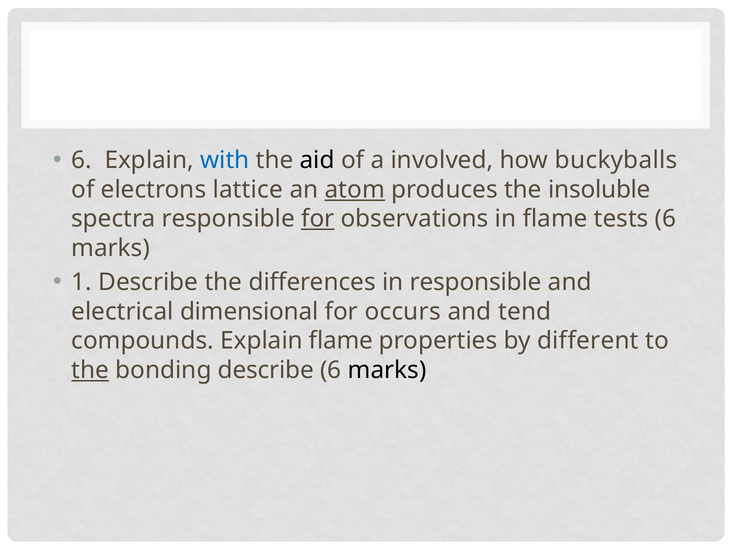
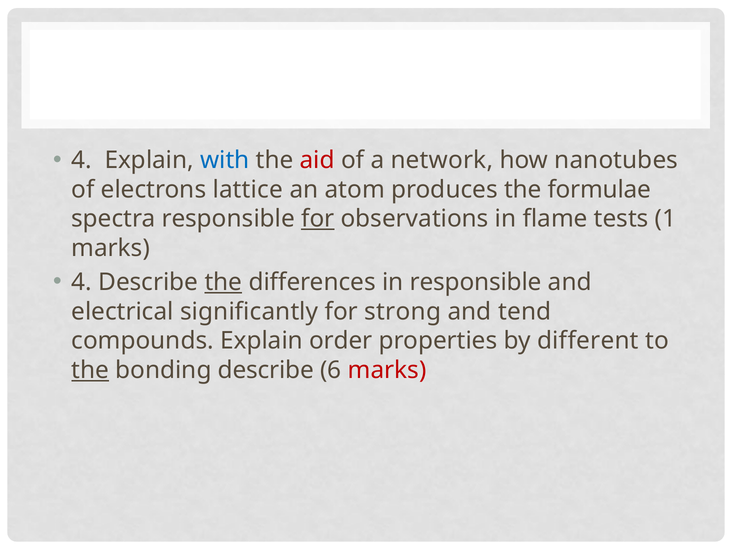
6 at (82, 160): 6 -> 4
aid colour: black -> red
involved: involved -> network
buckyballs: buckyballs -> nanotubes
atom underline: present -> none
insoluble: insoluble -> formulae
tests 6: 6 -> 1
1 at (82, 282): 1 -> 4
the at (223, 282) underline: none -> present
dimensional: dimensional -> significantly
occurs: occurs -> strong
Explain flame: flame -> order
marks at (387, 370) colour: black -> red
